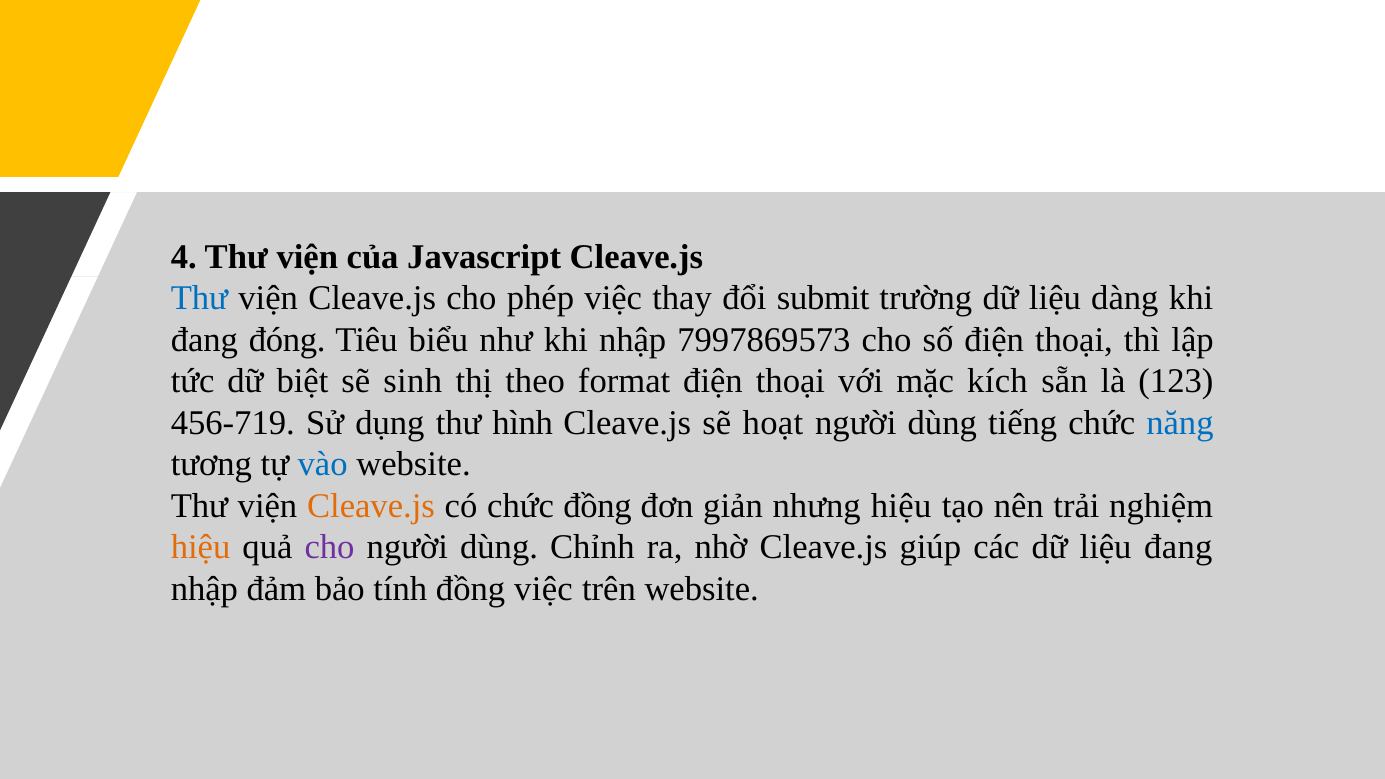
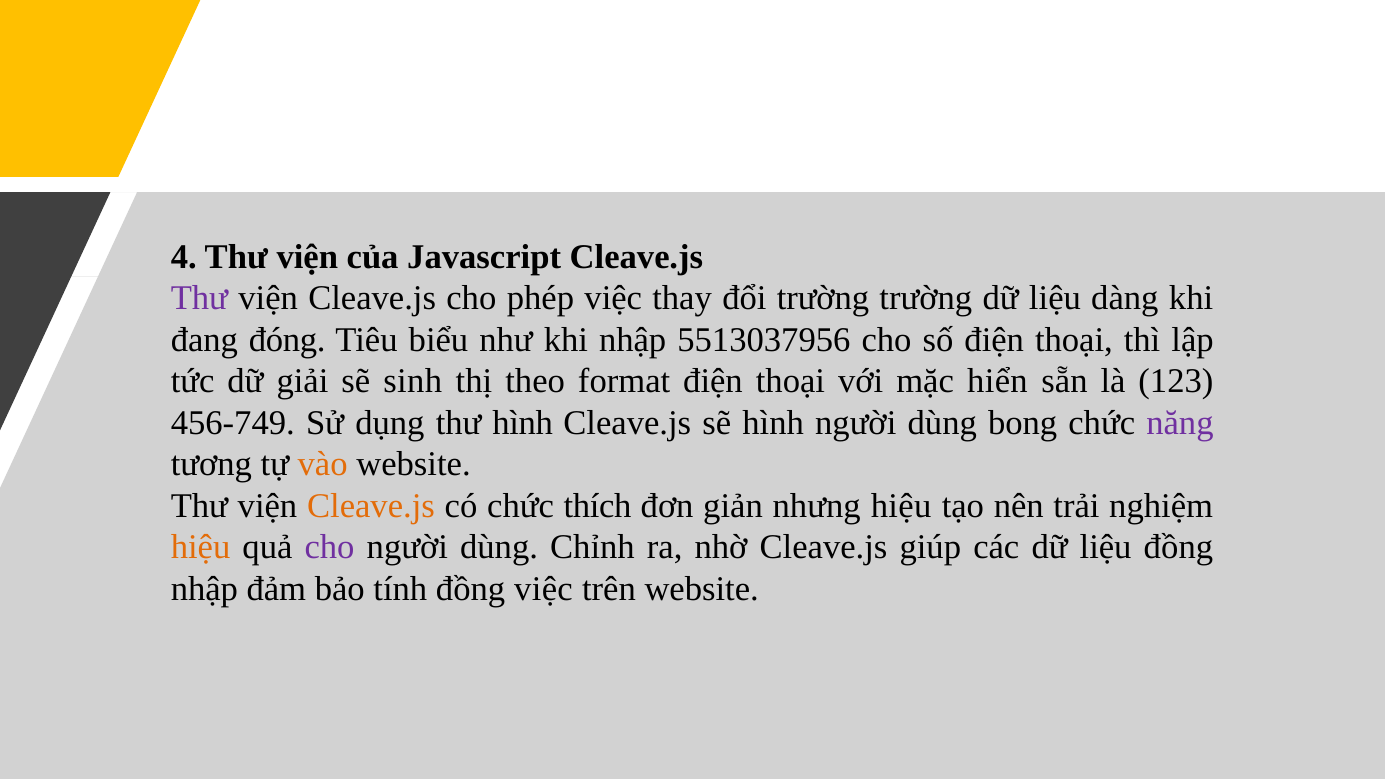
Thư at (199, 298) colour: blue -> purple
đổi submit: submit -> trường
7997869573: 7997869573 -> 5513037956
biệt: biệt -> giải
kích: kích -> hiển
456-719: 456-719 -> 456-749
sẽ hoạt: hoạt -> hình
tiếng: tiếng -> bong
năng colour: blue -> purple
vào colour: blue -> orange
chức đồng: đồng -> thích
liệu đang: đang -> đồng
